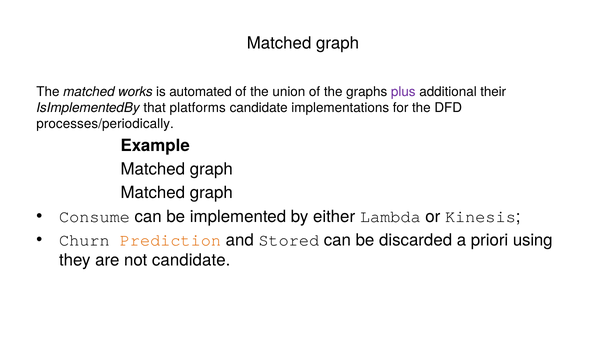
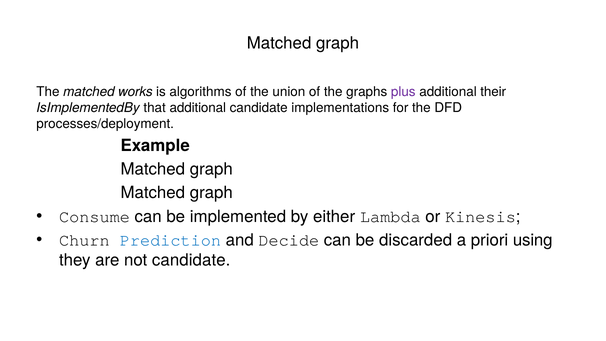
automated: automated -> algorithms
that platforms: platforms -> additional
processes/periodically: processes/periodically -> processes/deployment
Prediction colour: orange -> blue
Stored: Stored -> Decide
